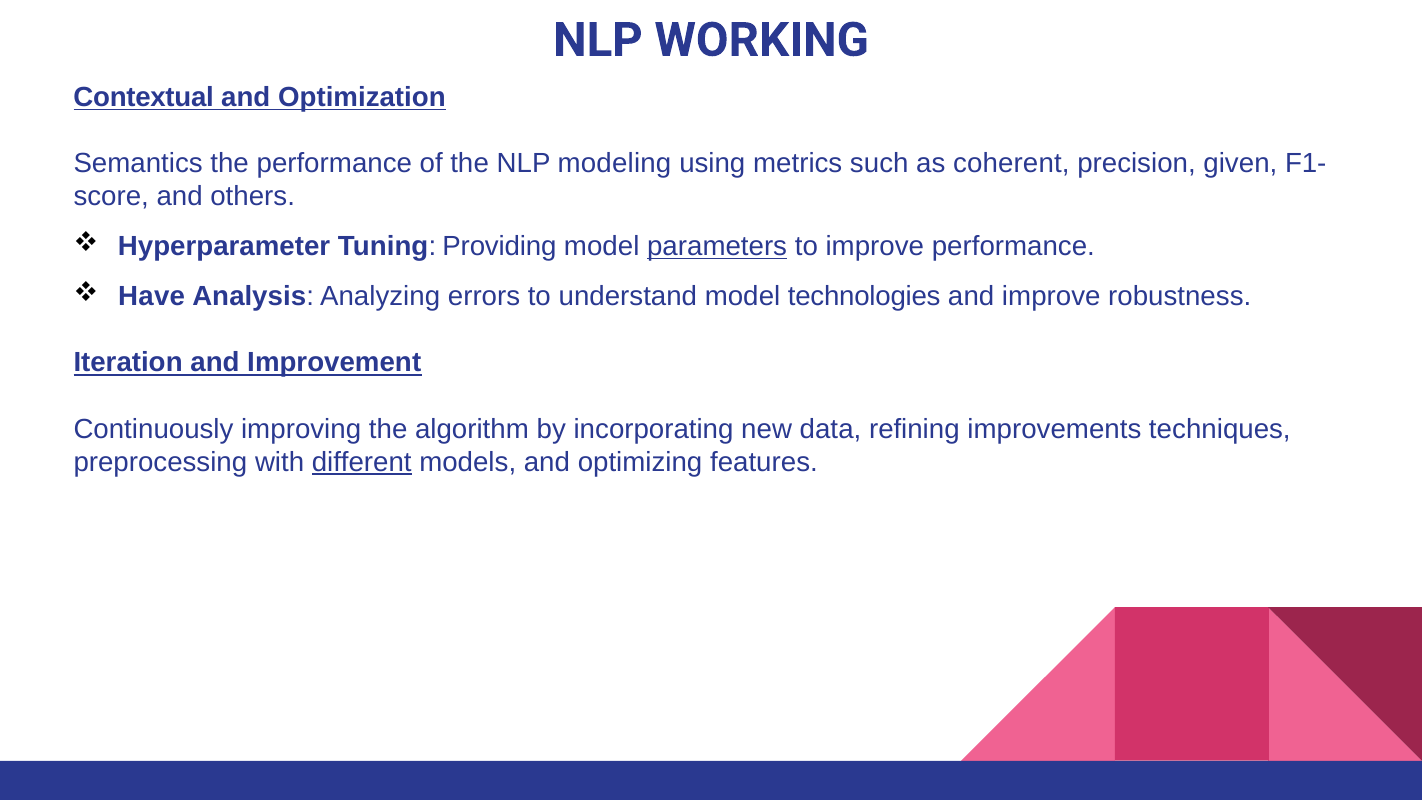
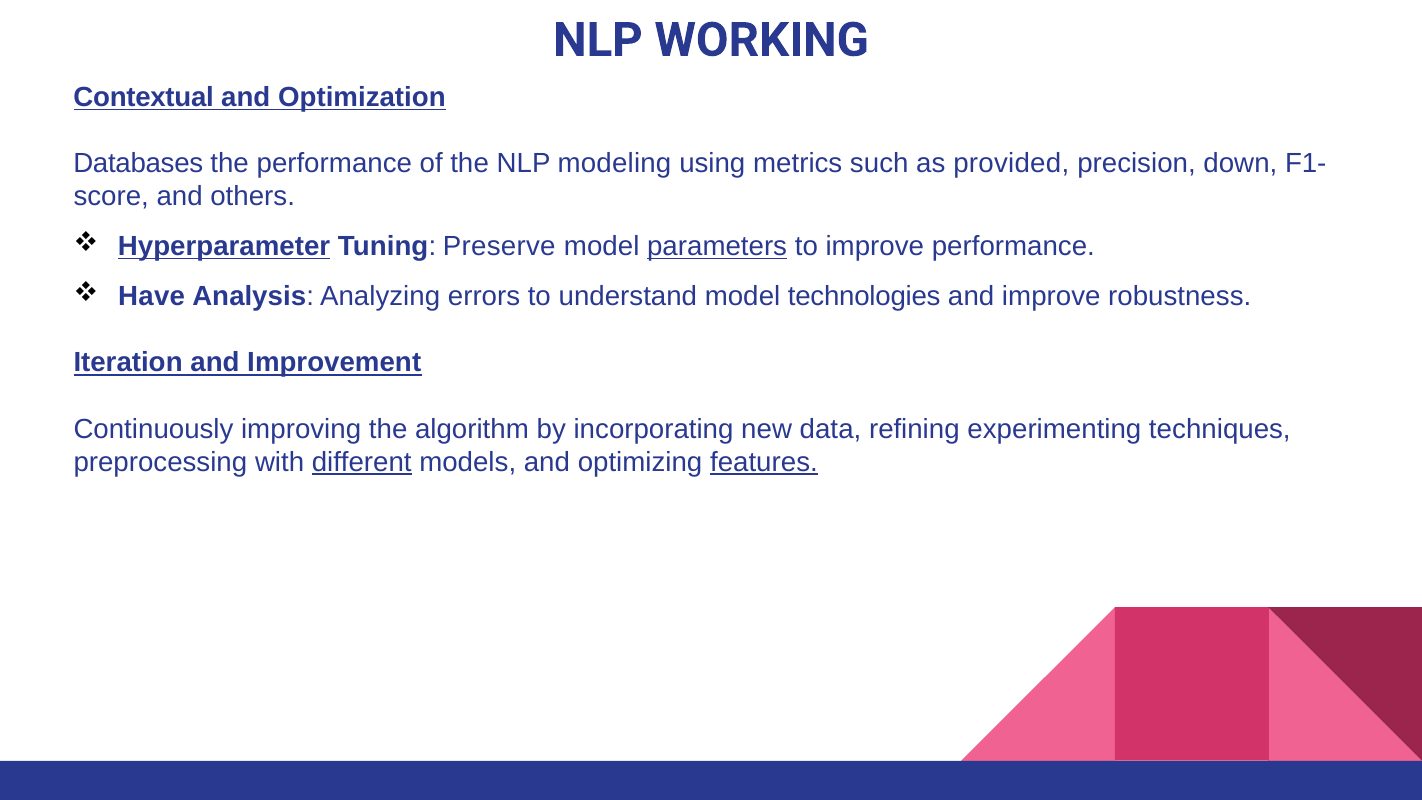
Semantics: Semantics -> Databases
coherent: coherent -> provided
given: given -> down
Hyperparameter underline: none -> present
Providing: Providing -> Preserve
improvements: improvements -> experimenting
features underline: none -> present
